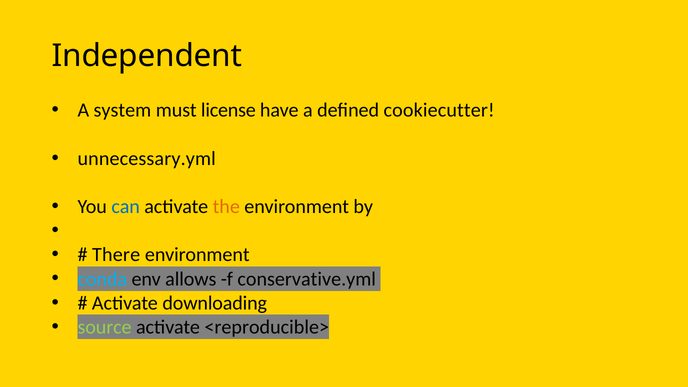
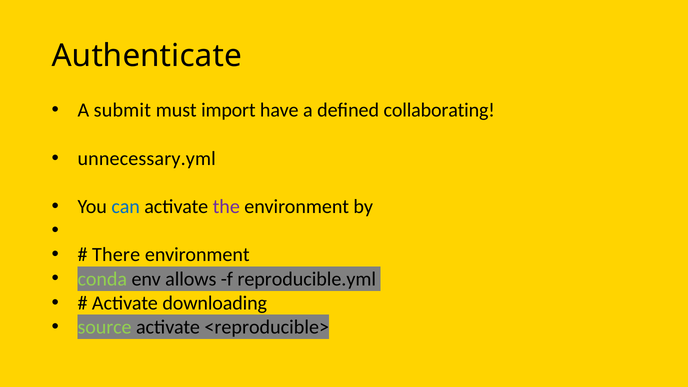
Independent: Independent -> Authenticate
system: system -> submit
license: license -> import
cookiecutter: cookiecutter -> collaborating
the colour: orange -> purple
conda colour: light blue -> light green
conservative.yml: conservative.yml -> reproducible.yml
